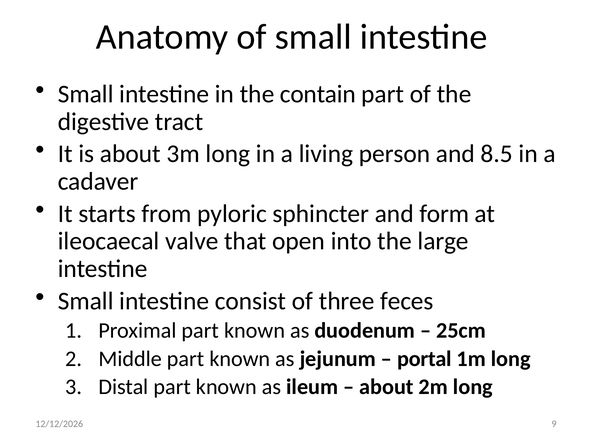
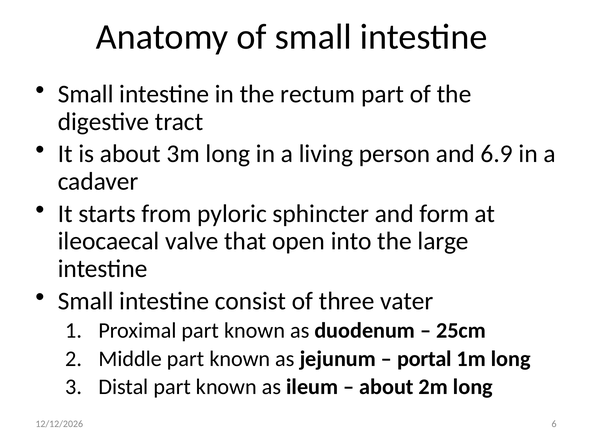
contain: contain -> rectum
8.5: 8.5 -> 6.9
feces: feces -> vater
9: 9 -> 6
